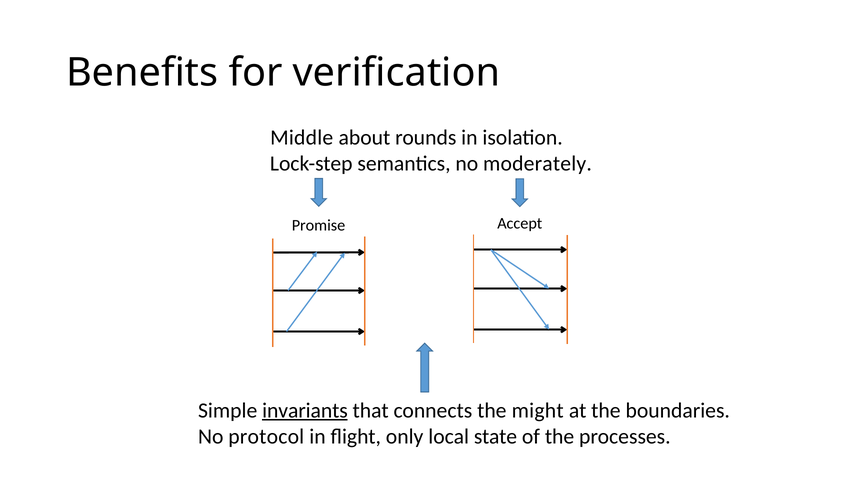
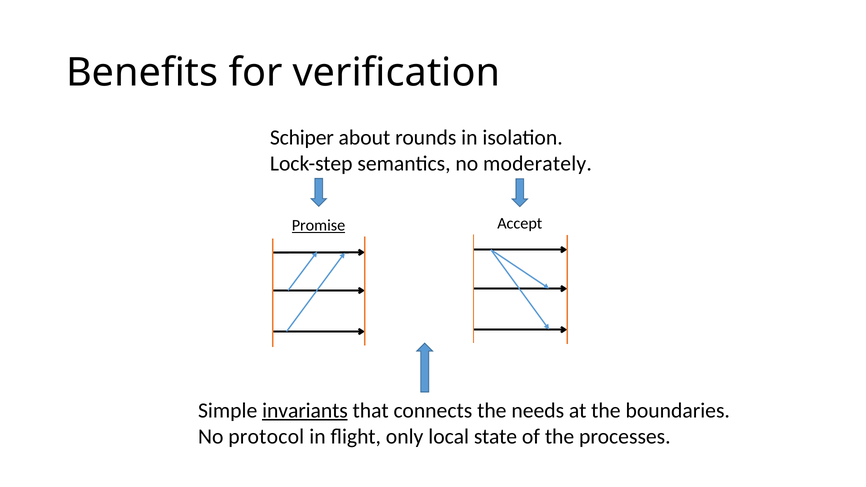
Middle: Middle -> Schiper
Promise underline: none -> present
might: might -> needs
